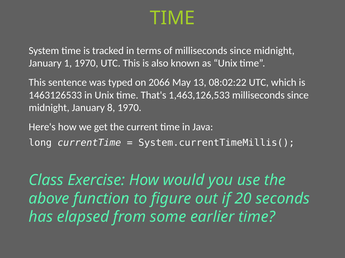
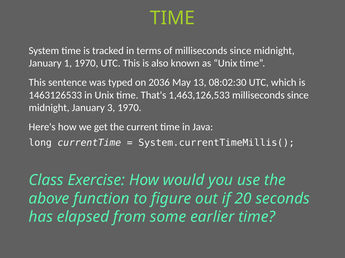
2066: 2066 -> 2036
08:02:22: 08:02:22 -> 08:02:30
8: 8 -> 3
